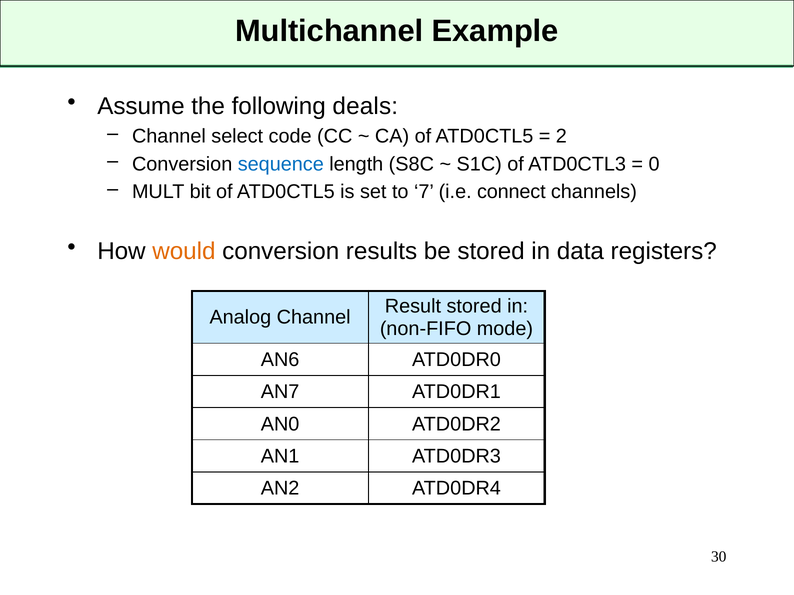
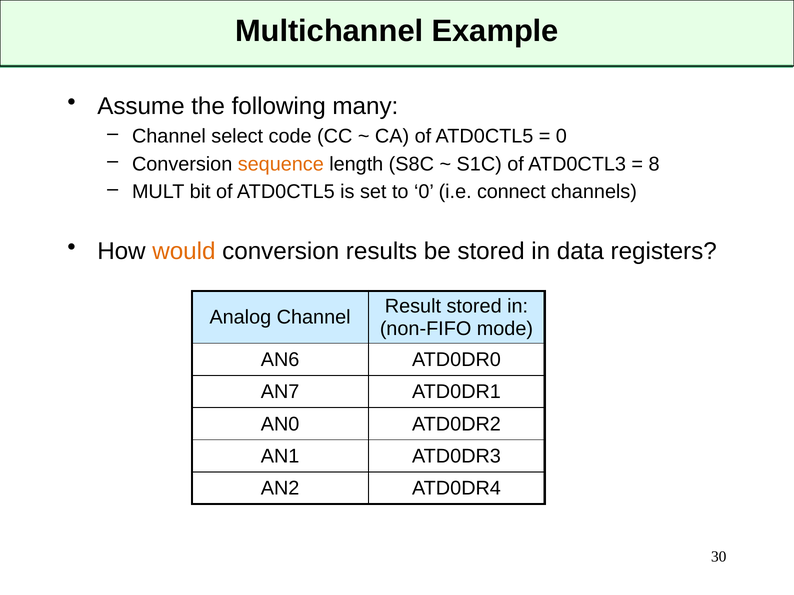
deals: deals -> many
2 at (561, 136): 2 -> 0
sequence colour: blue -> orange
0: 0 -> 8
to 7: 7 -> 0
